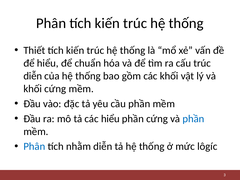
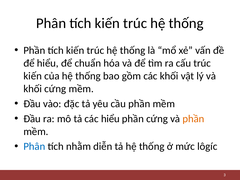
Thiết at (34, 50): Thiết -> Phần
diễn at (33, 76): diễn -> kiến
phần at (193, 119) colour: blue -> orange
